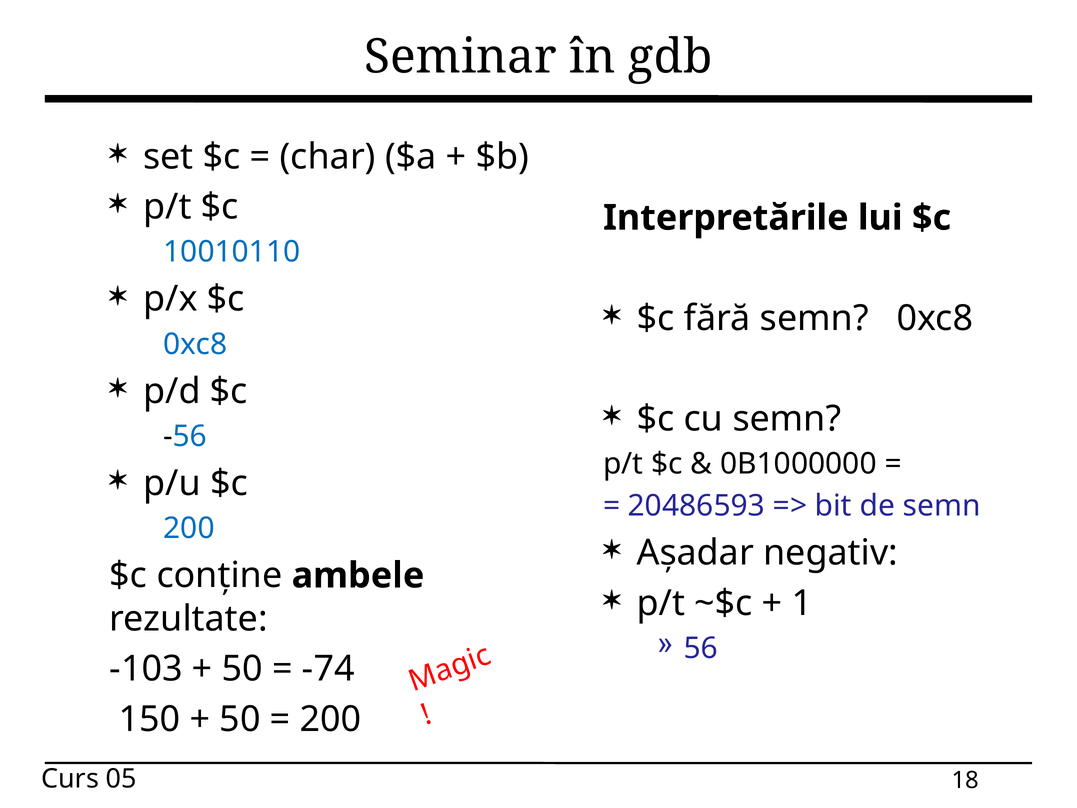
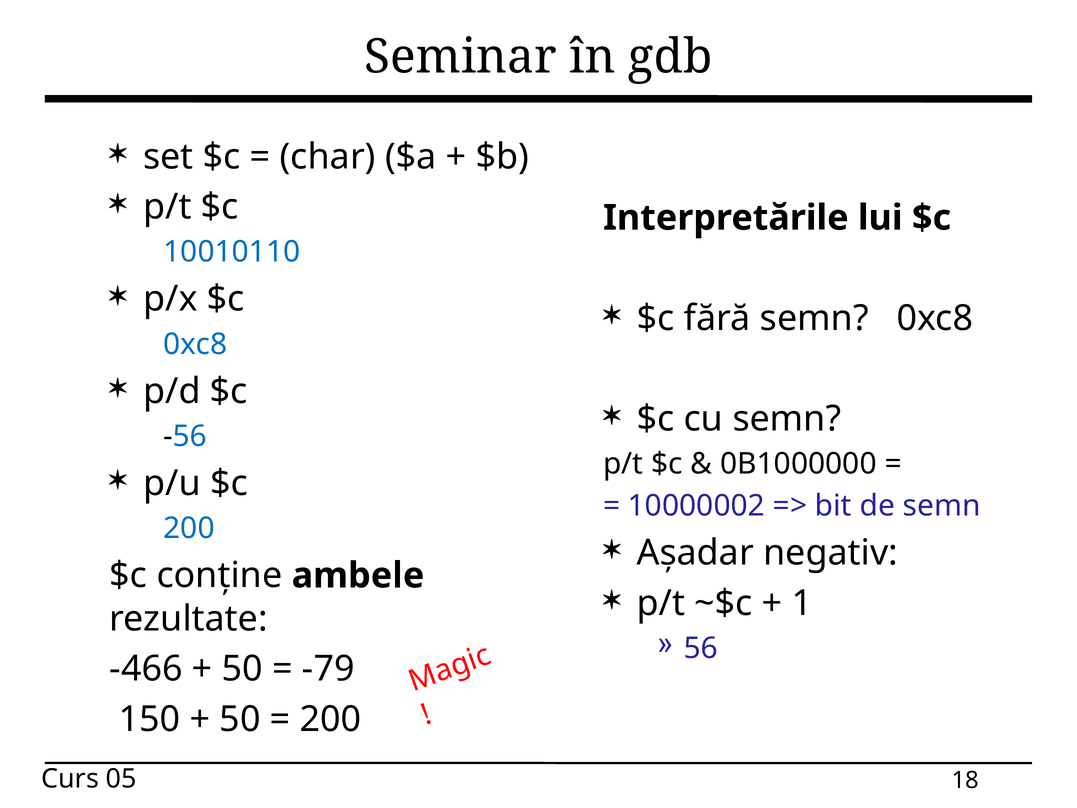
20486593: 20486593 -> 10000002
-103: -103 -> -466
-74: -74 -> -79
